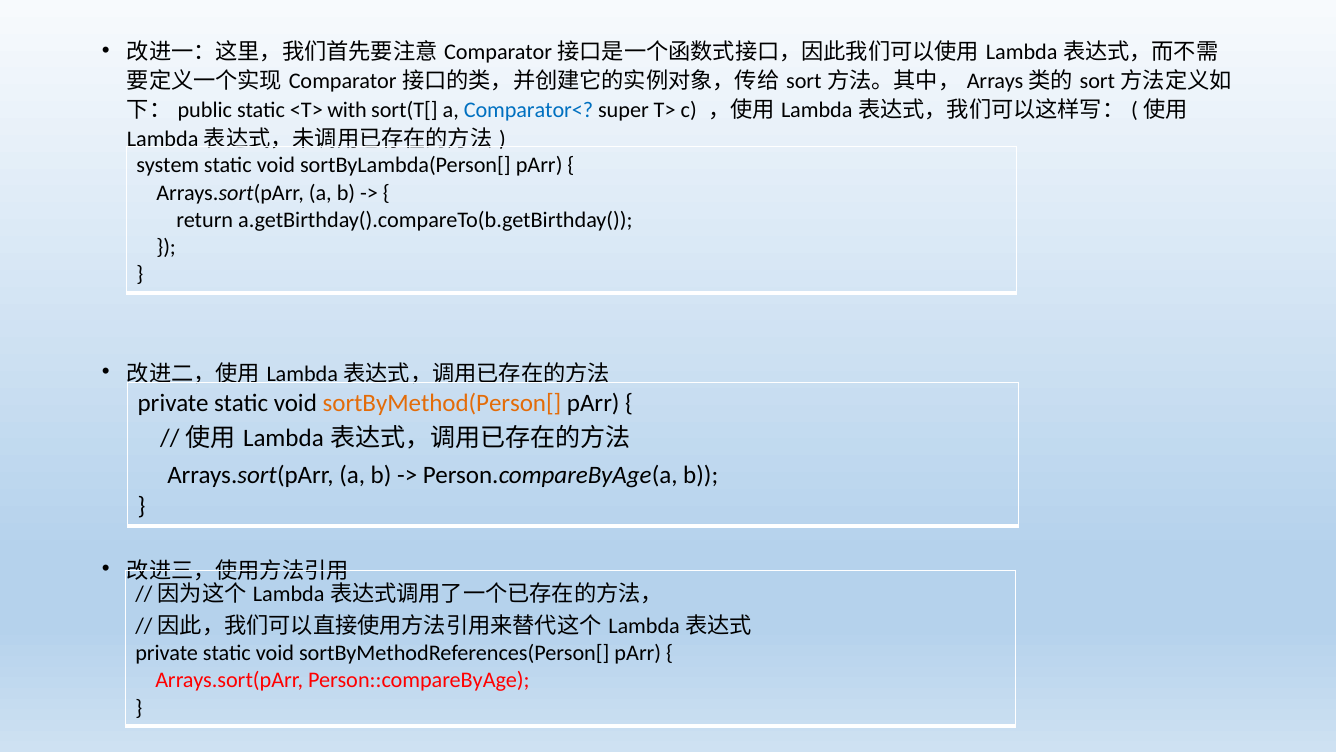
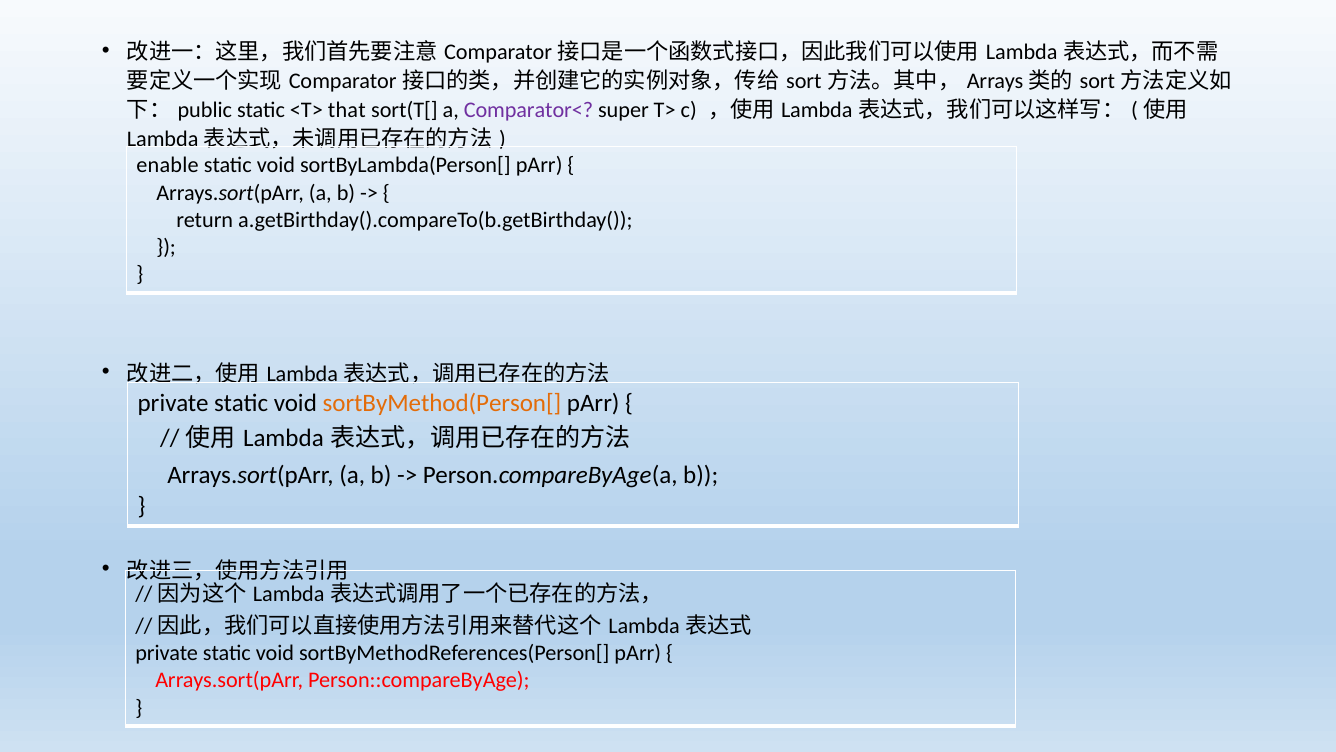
with: with -> that
Comparator< colour: blue -> purple
system: system -> enable
